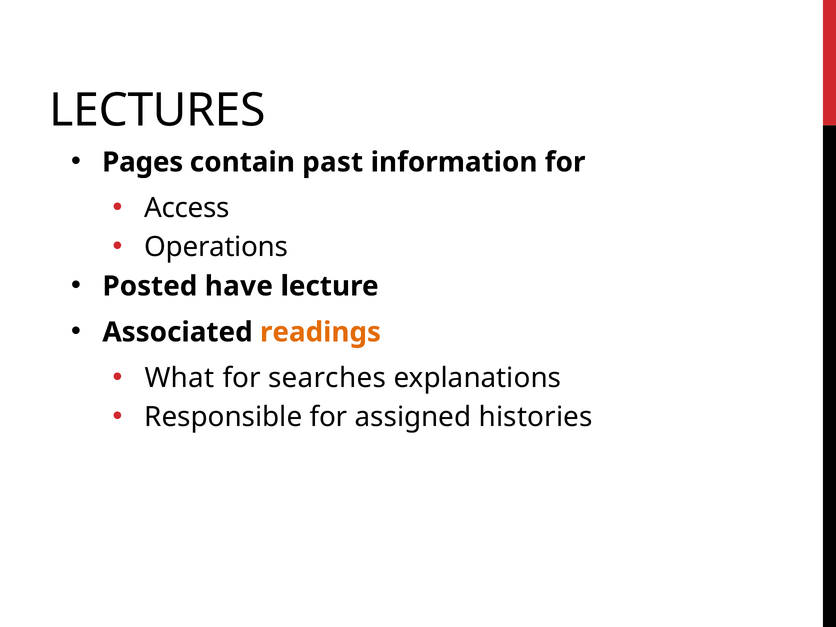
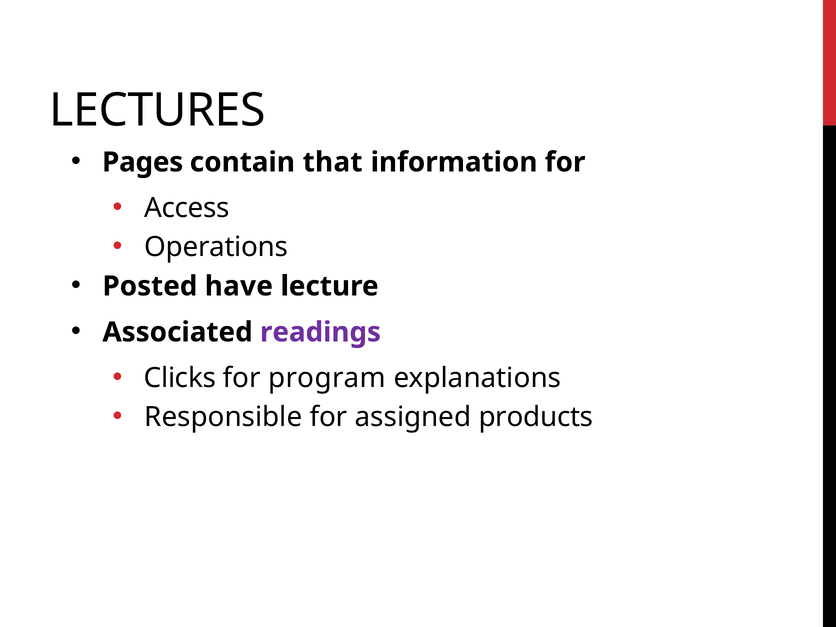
past: past -> that
readings colour: orange -> purple
What: What -> Clicks
searches: searches -> program
histories: histories -> products
